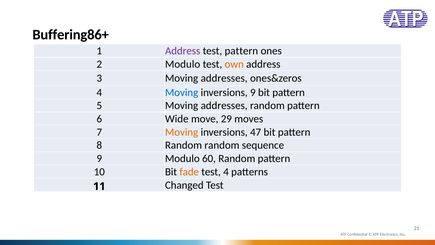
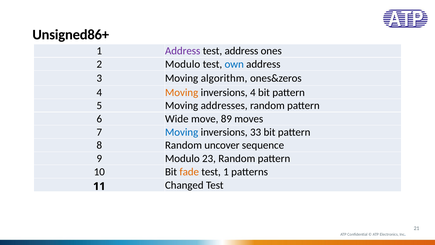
Buffering86+: Buffering86+ -> Unsigned86+
test pattern: pattern -> address
own colour: orange -> blue
3 Moving addresses: addresses -> algorithm
Moving at (182, 92) colour: blue -> orange
inversions 9: 9 -> 4
29: 29 -> 89
Moving at (182, 132) colour: orange -> blue
47: 47 -> 33
Random random: random -> uncover
60: 60 -> 23
test 4: 4 -> 1
